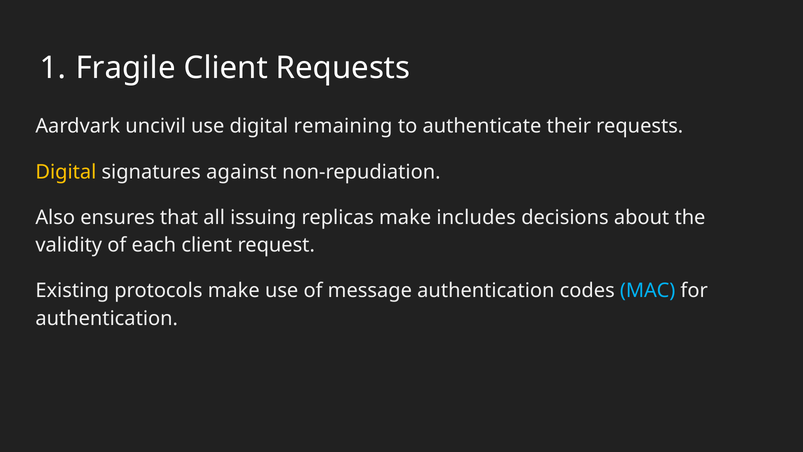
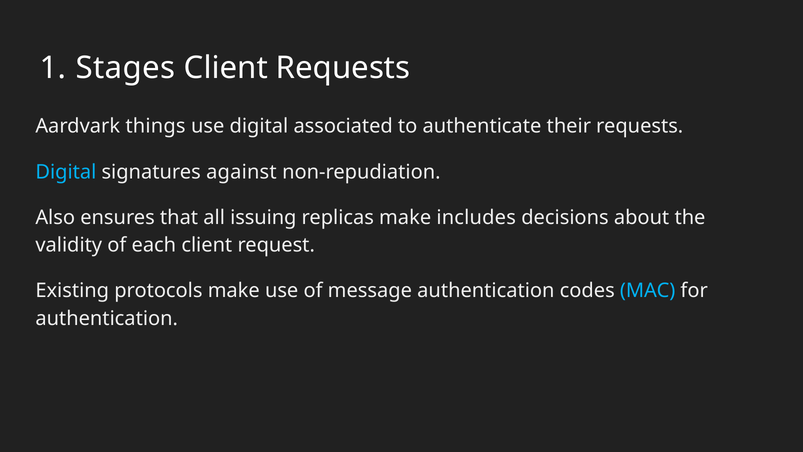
Fragile: Fragile -> Stages
uncivil: uncivil -> things
remaining: remaining -> associated
Digital at (66, 172) colour: yellow -> light blue
